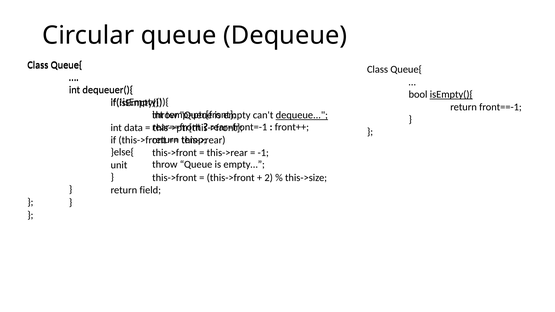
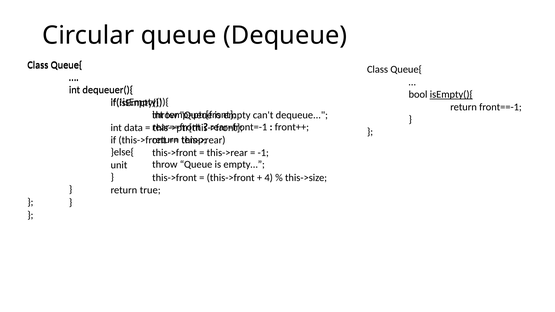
dequeue at (302, 115) underline: present -> none
2: 2 -> 4
field: field -> true
